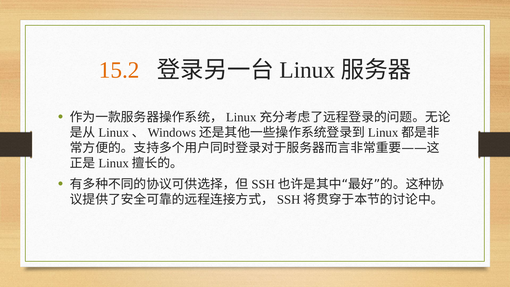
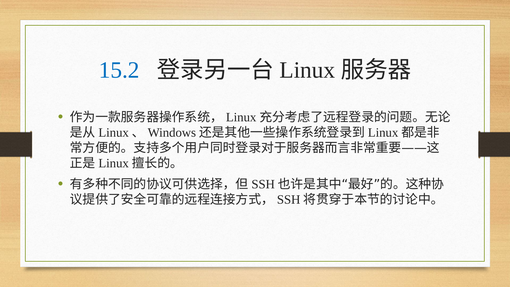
15.2 colour: orange -> blue
